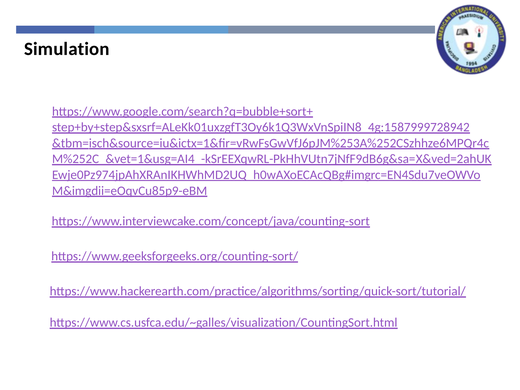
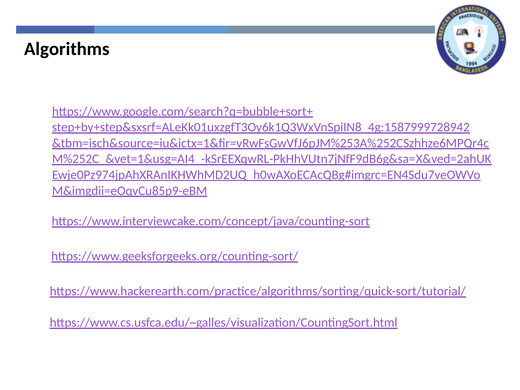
Simulation: Simulation -> Algorithms
